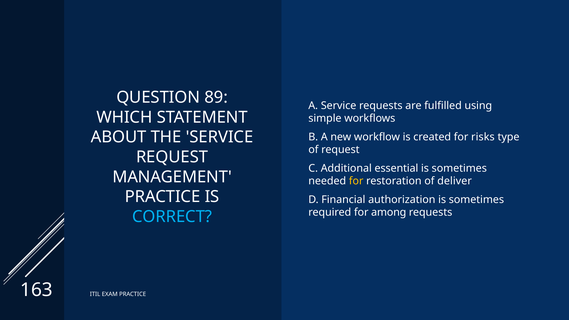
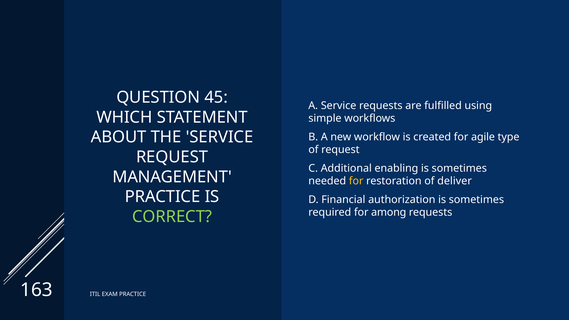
89: 89 -> 45
risks: risks -> agile
essential: essential -> enabling
CORRECT colour: light blue -> light green
